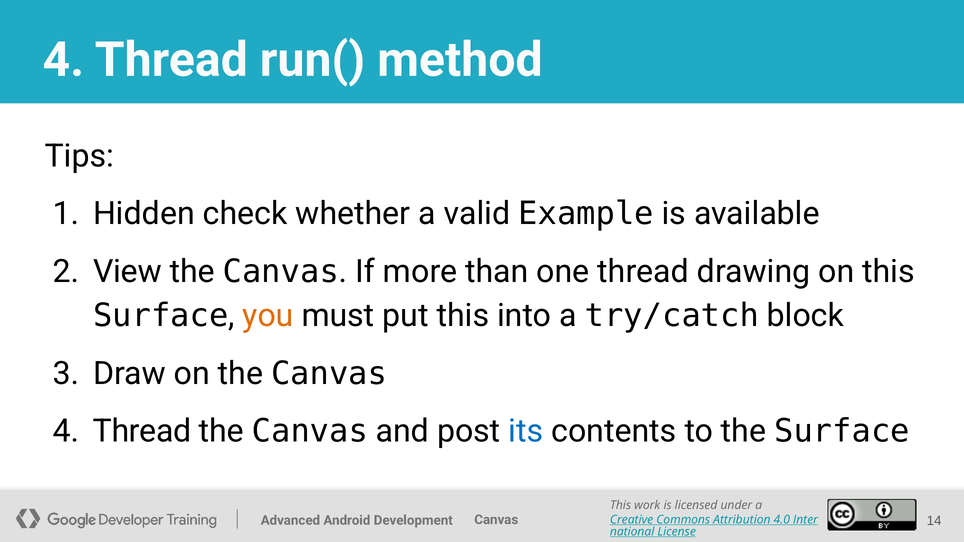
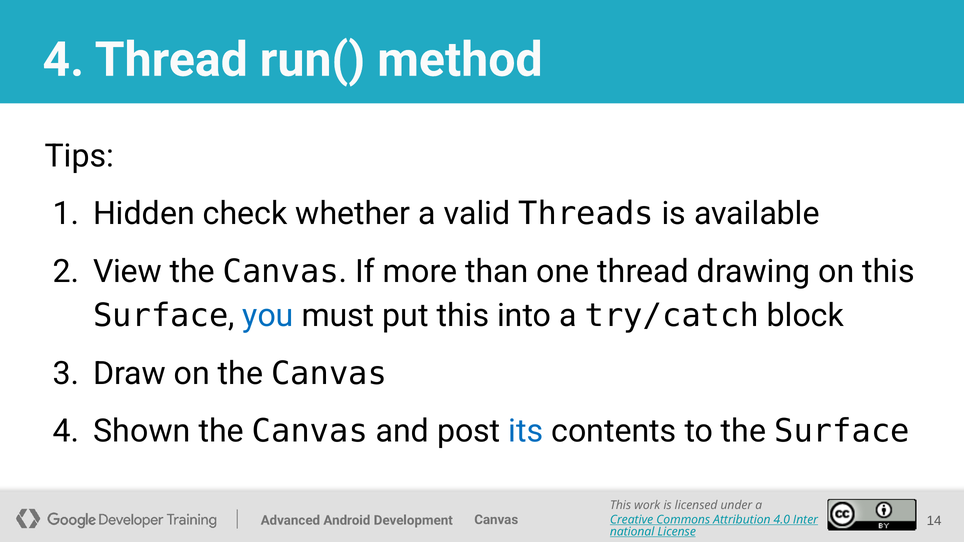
Example: Example -> Threads
you colour: orange -> blue
Thread at (142, 431): Thread -> Shown
